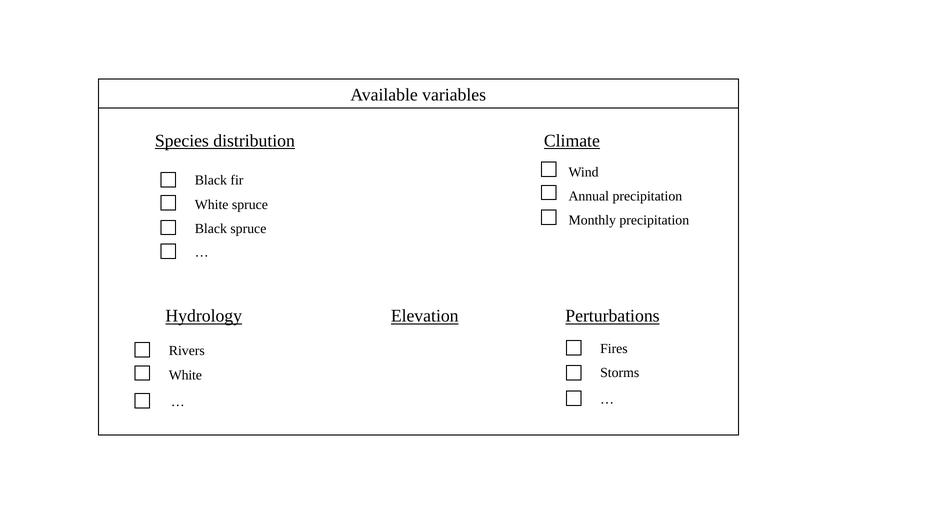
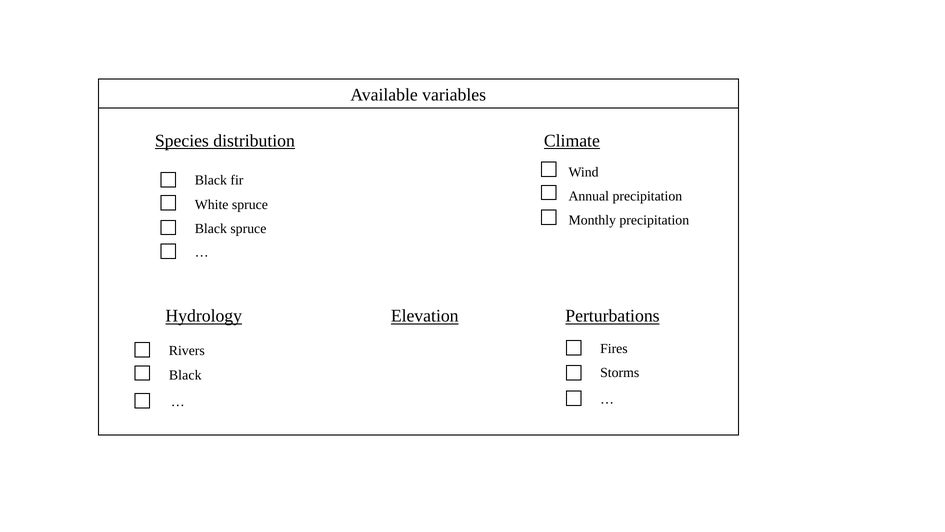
White at (185, 375): White -> Black
